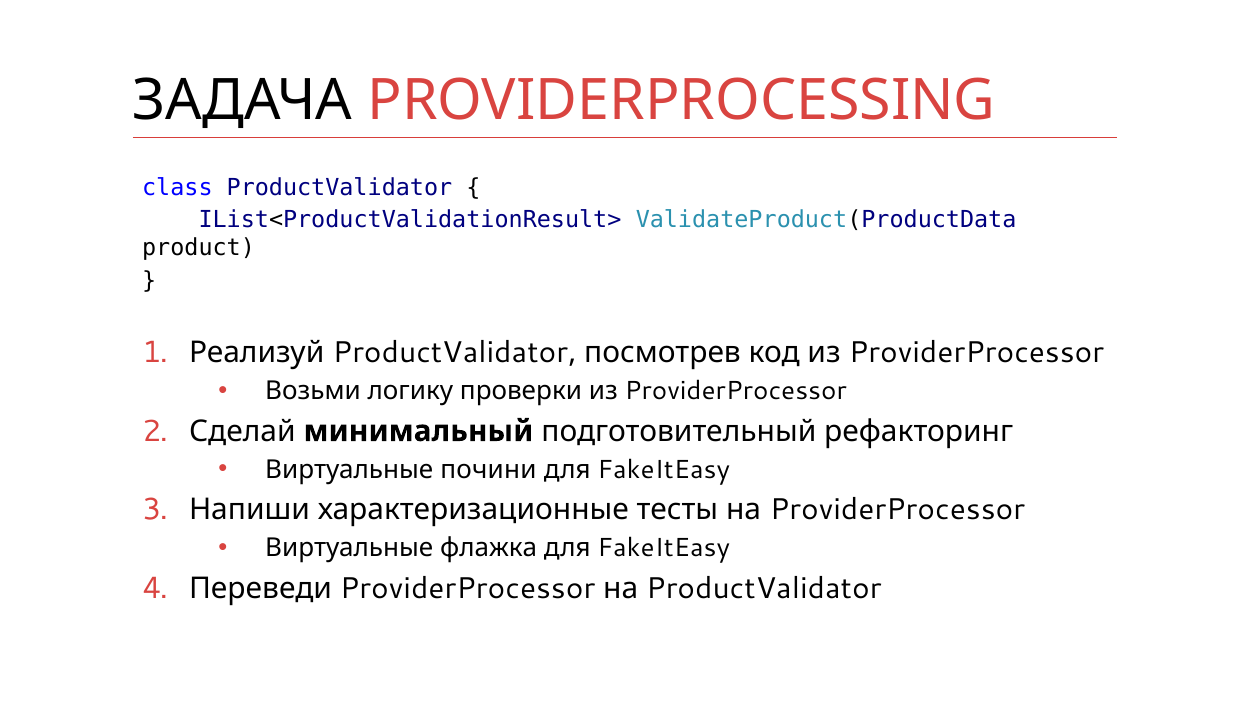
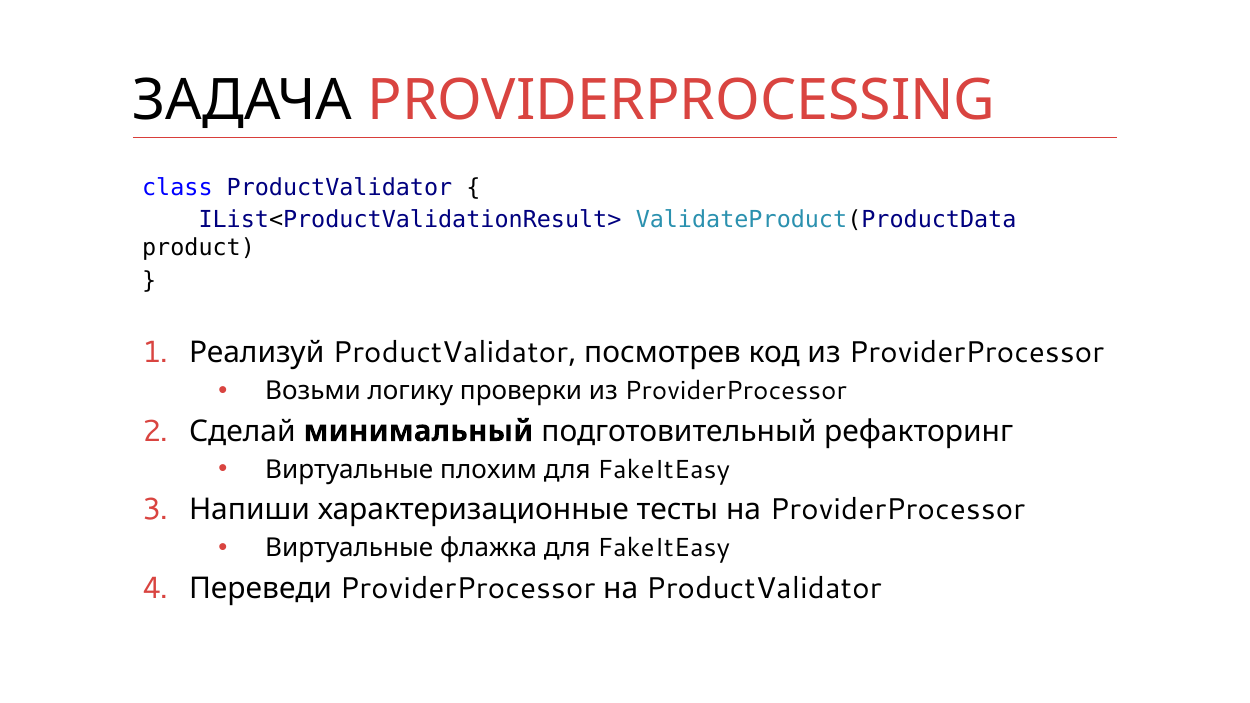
почини: почини -> плохим
